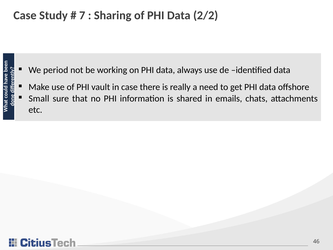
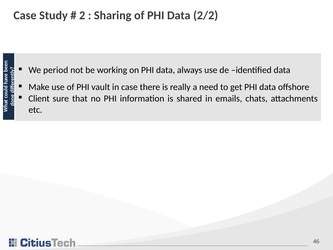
7: 7 -> 2
Small: Small -> Client
